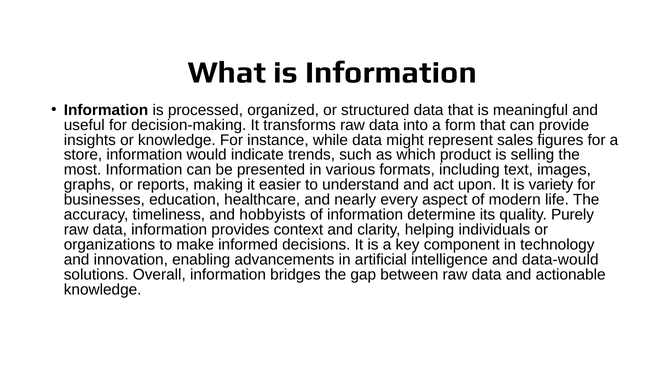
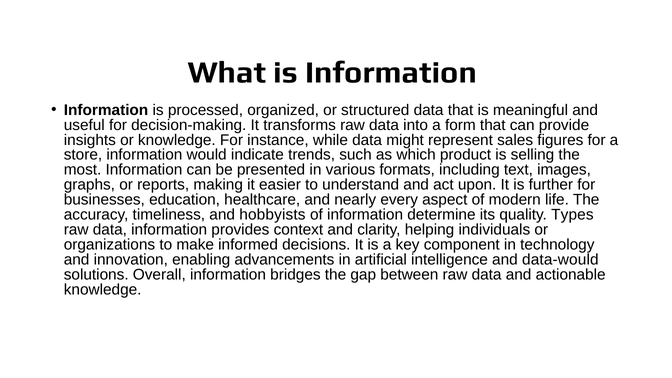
variety: variety -> further
Purely: Purely -> Types
